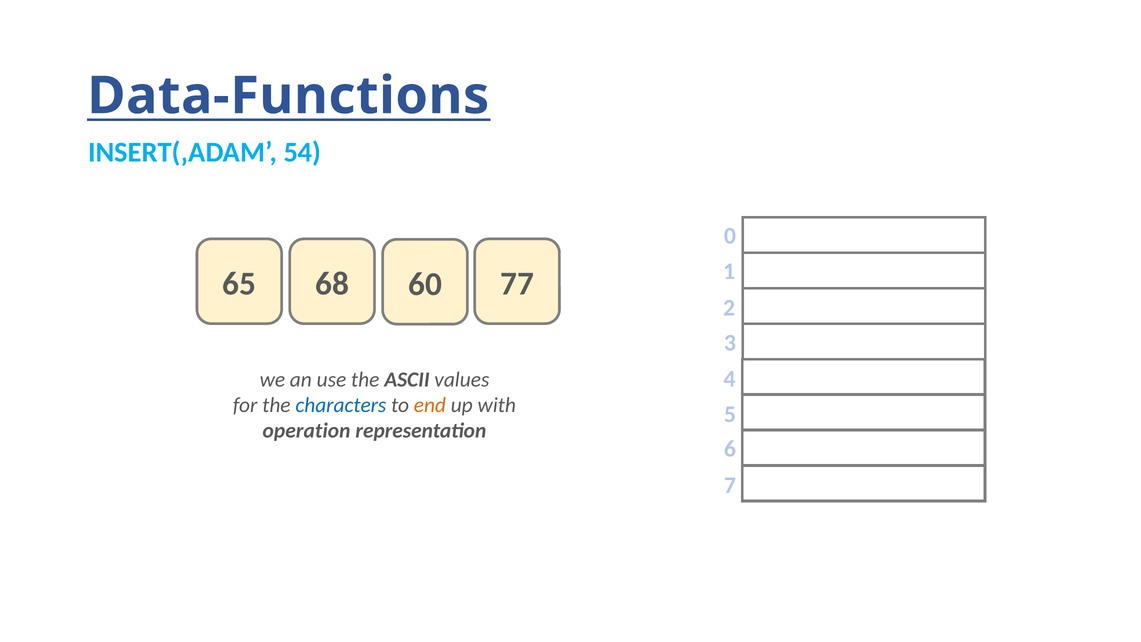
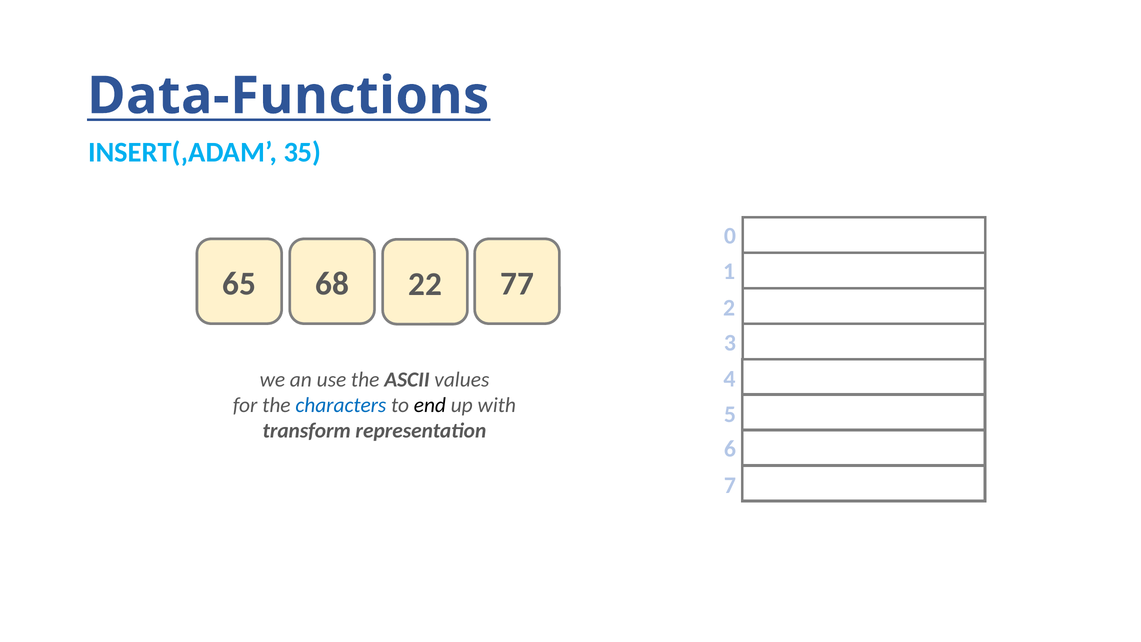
54: 54 -> 35
60: 60 -> 22
end colour: orange -> black
operation: operation -> transform
